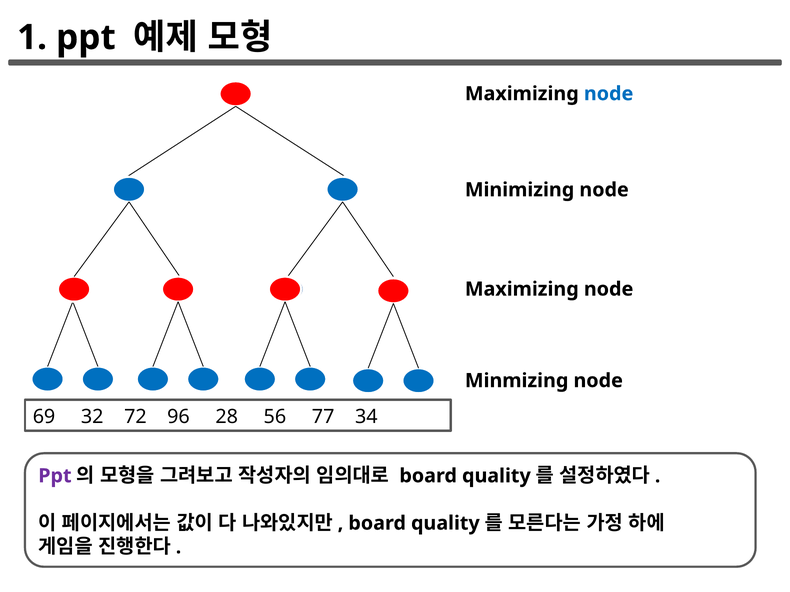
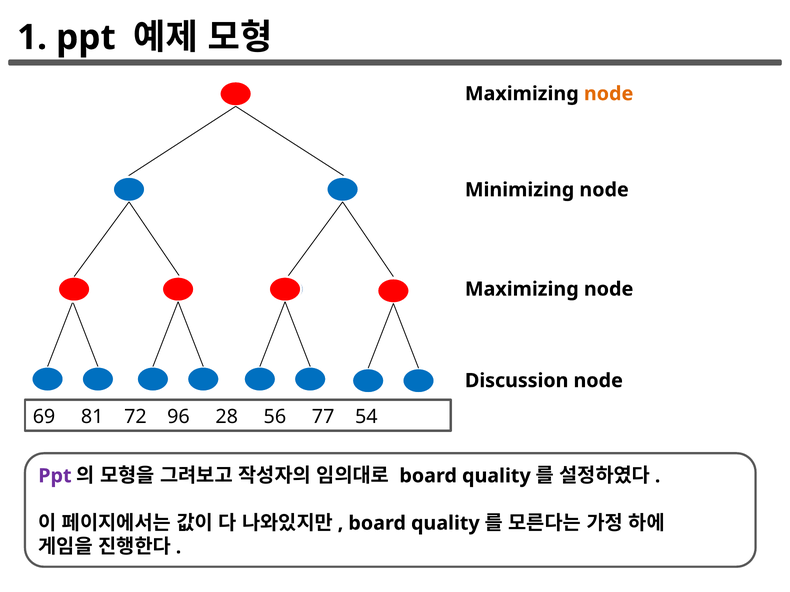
node at (609, 94) colour: blue -> orange
Minmizing: Minmizing -> Discussion
32: 32 -> 81
34: 34 -> 54
